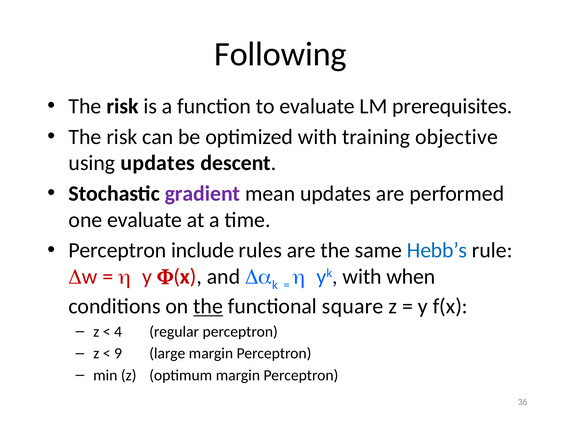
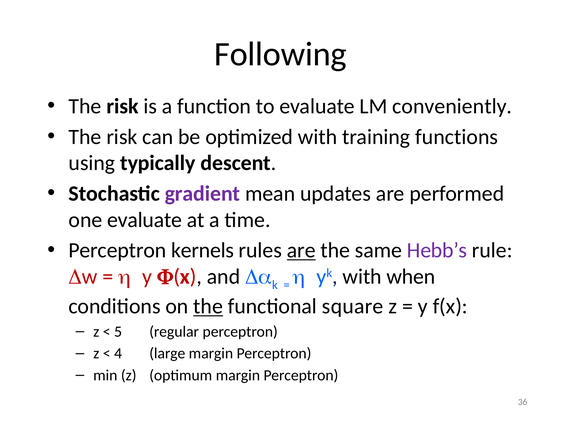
prerequisites: prerequisites -> conveniently
objective: objective -> functions
using updates: updates -> typically
include: include -> kernels
are at (301, 250) underline: none -> present
Hebb’s colour: blue -> purple
4: 4 -> 5
9: 9 -> 4
